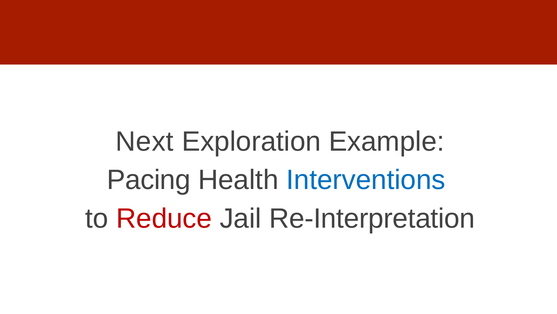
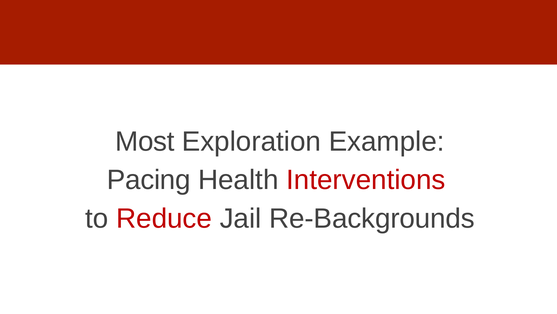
Next: Next -> Most
Interventions colour: blue -> red
Re-Interpretation: Re-Interpretation -> Re-Backgrounds
